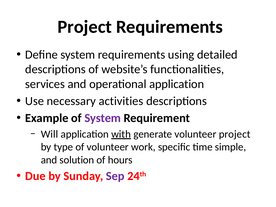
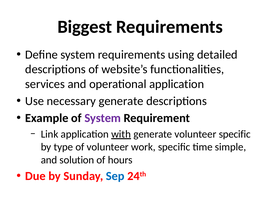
Project at (85, 27): Project -> Biggest
necessary activities: activities -> generate
Will: Will -> Link
volunteer project: project -> specific
Sep colour: purple -> blue
